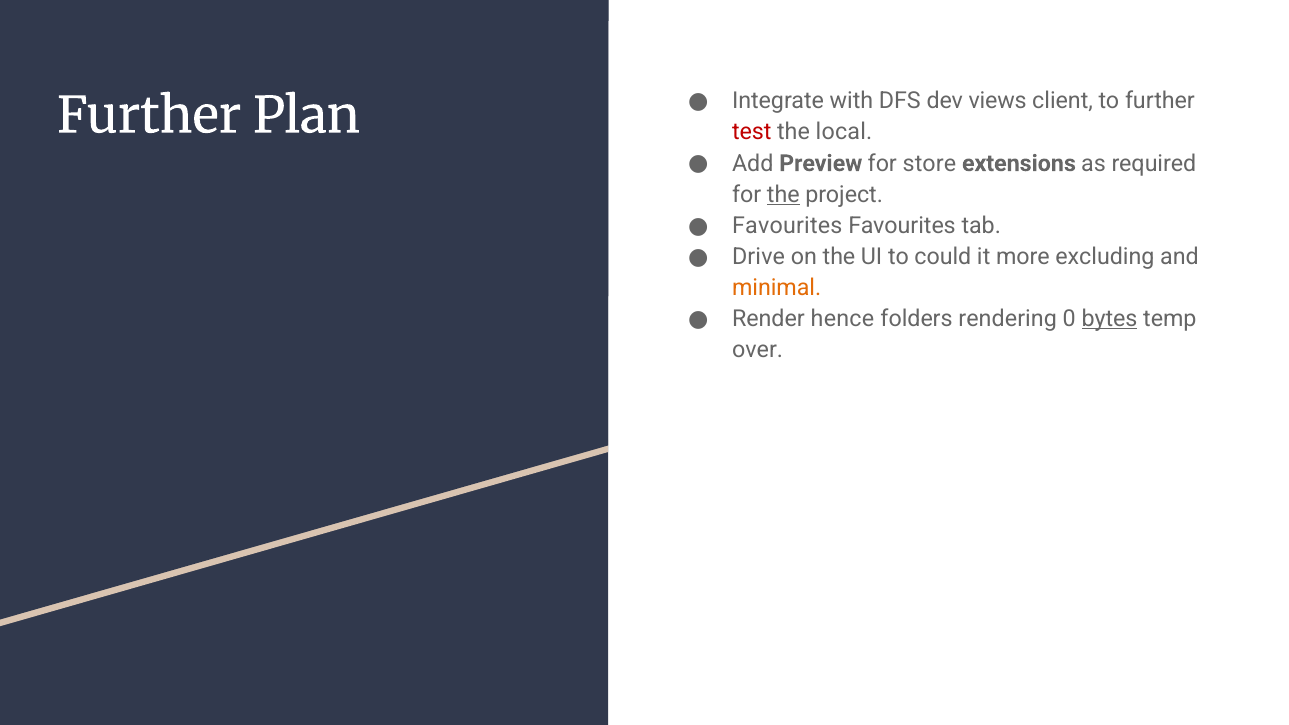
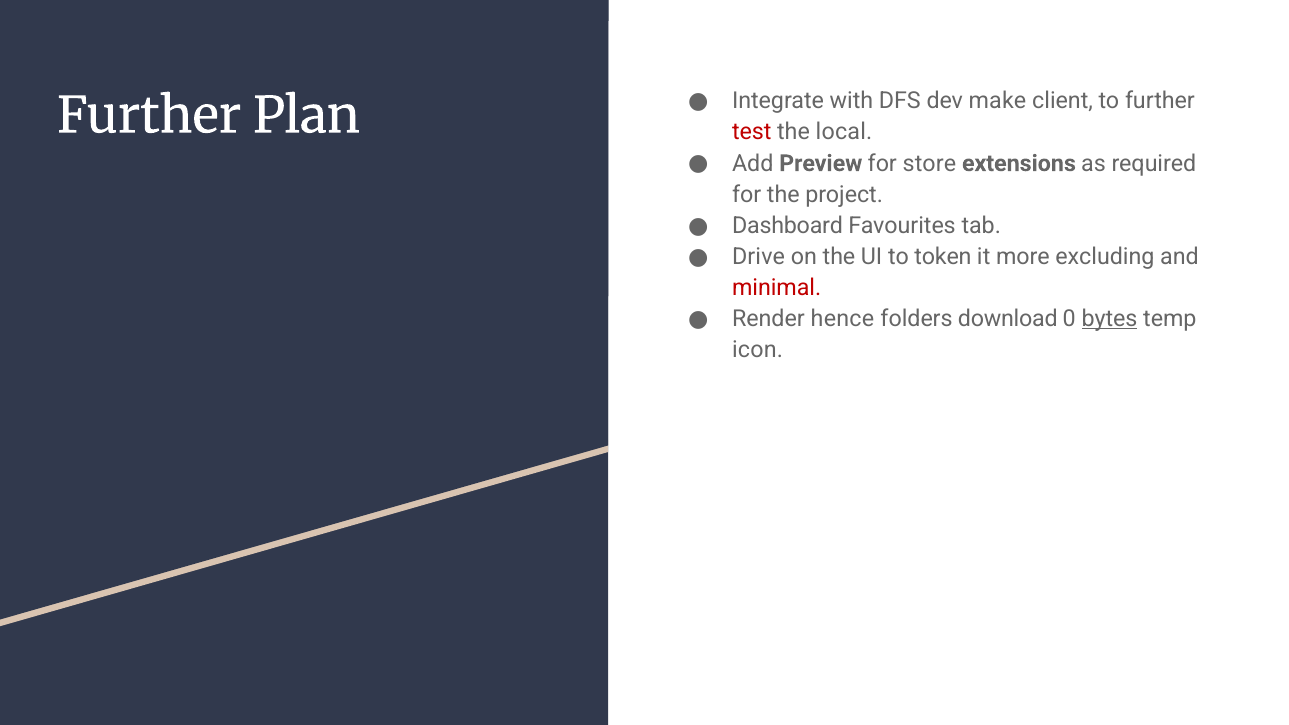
views: views -> make
the at (783, 194) underline: present -> none
Favourites at (787, 226): Favourites -> Dashboard
could: could -> token
minimal colour: orange -> red
rendering: rendering -> download
over: over -> icon
